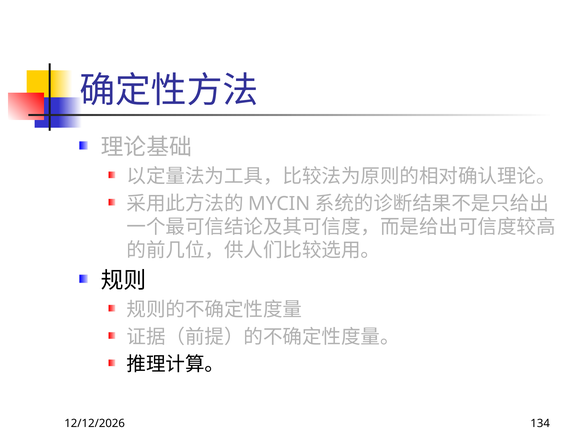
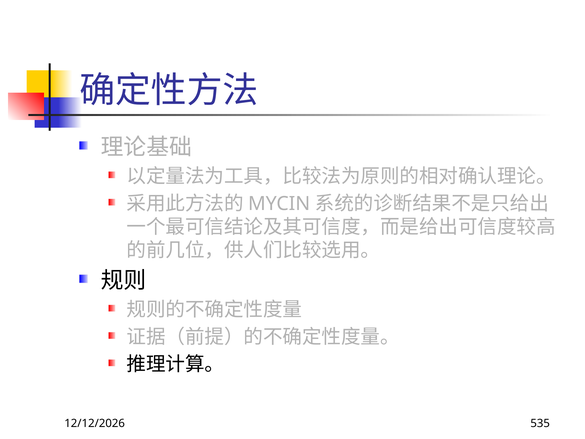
134: 134 -> 535
